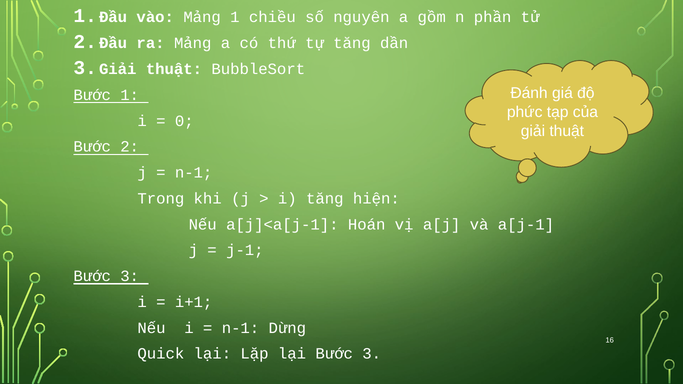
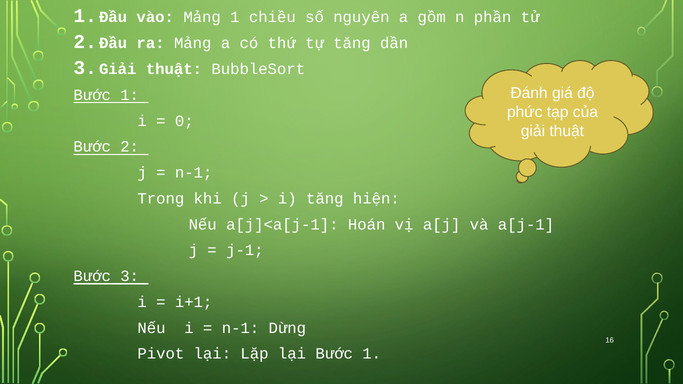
Quick: Quick -> Pivot
lại Bước 3: 3 -> 1
